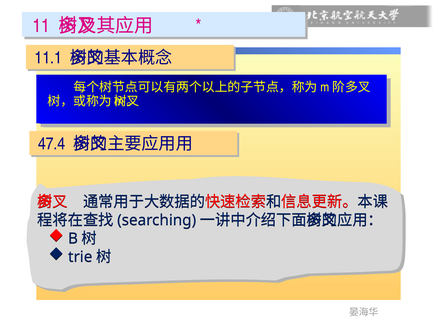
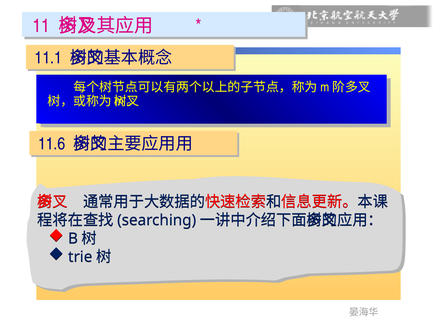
47.4: 47.4 -> 11.6
